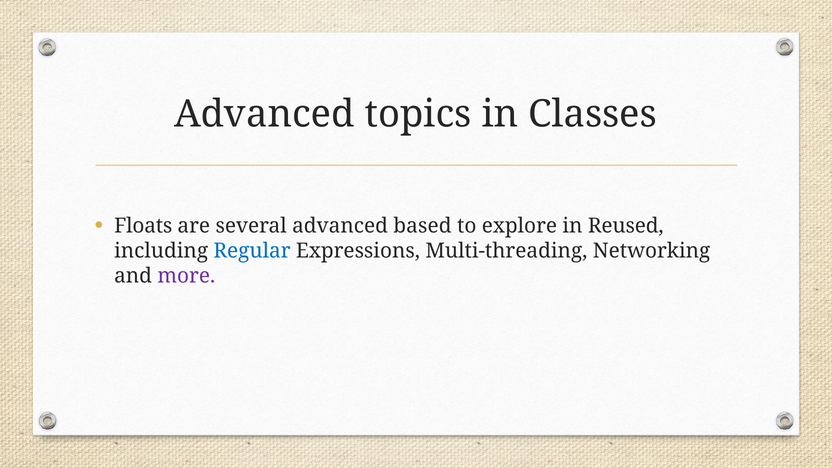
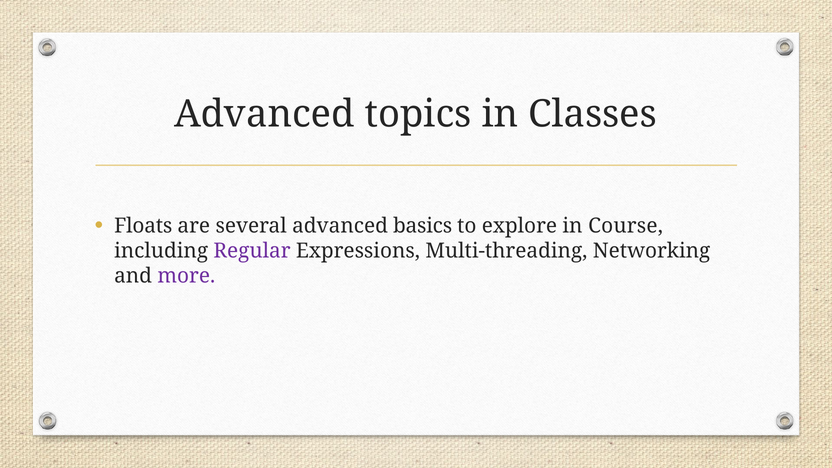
based: based -> basics
Reused: Reused -> Course
Regular colour: blue -> purple
